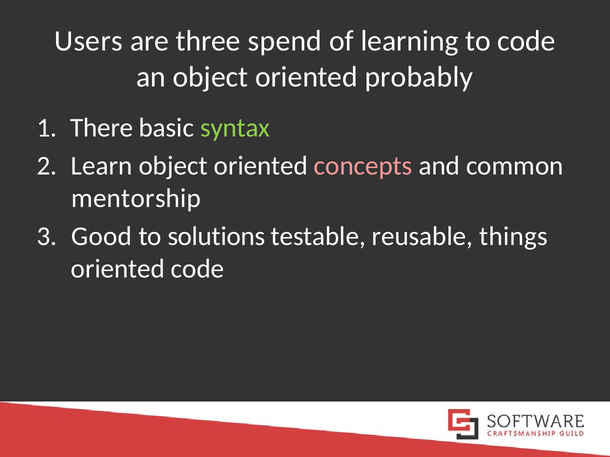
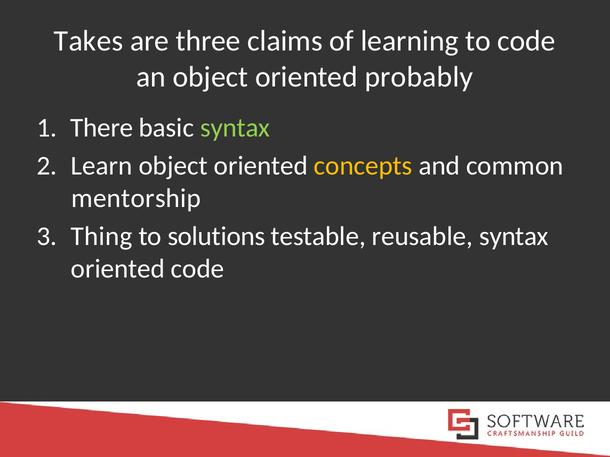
Users: Users -> Takes
spend: spend -> claims
concepts colour: pink -> yellow
Good: Good -> Thing
reusable things: things -> syntax
